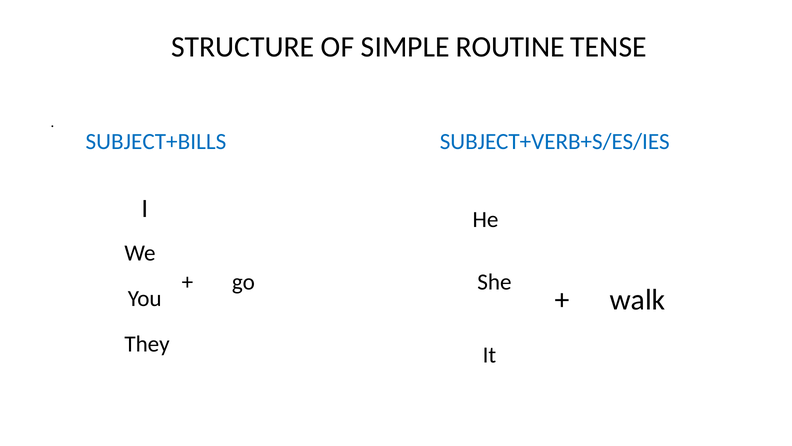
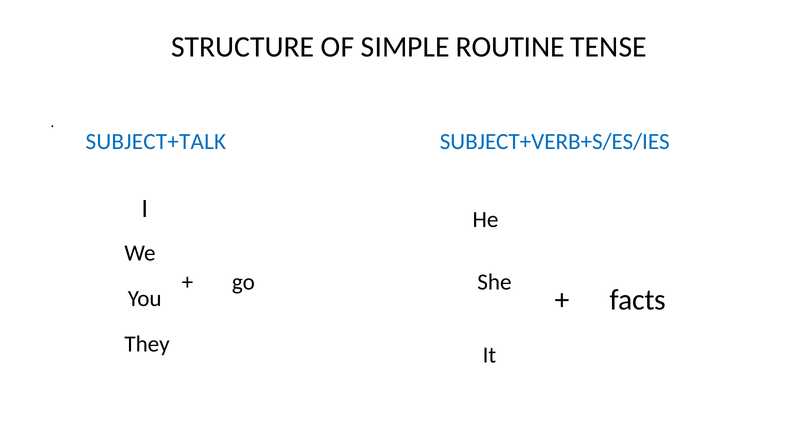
SUBJECT+BILLS: SUBJECT+BILLS -> SUBJECT+TALK
walk: walk -> facts
